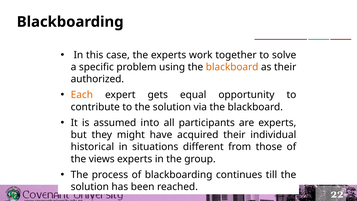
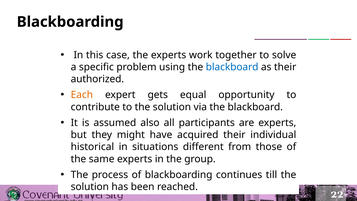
blackboard at (232, 67) colour: orange -> blue
into: into -> also
views: views -> same
